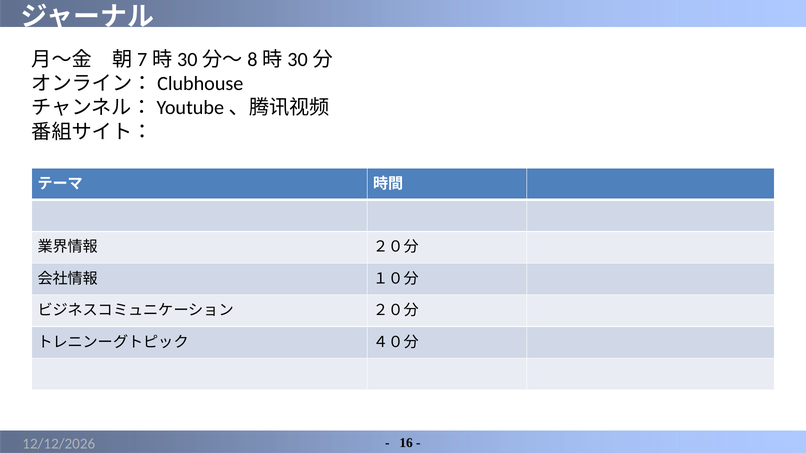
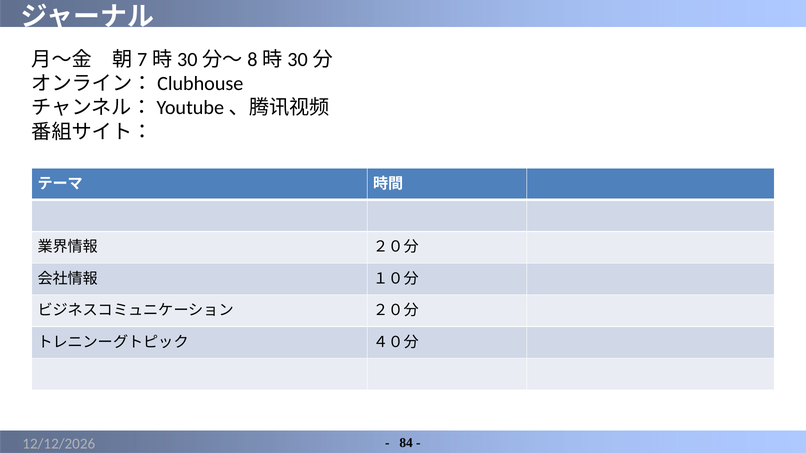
16: 16 -> 84
